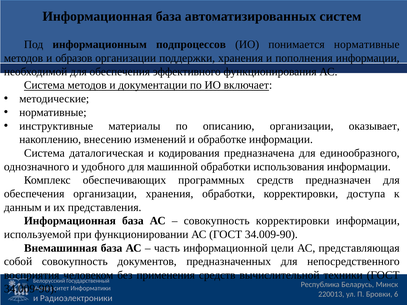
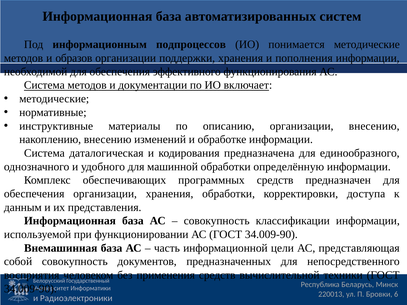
понимается нормативные: нормативные -> методические
организации оказывает: оказывает -> внесению
использования: использования -> определённую
совокупность корректировки: корректировки -> классификации
